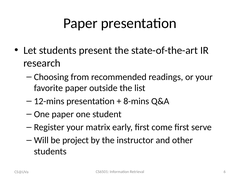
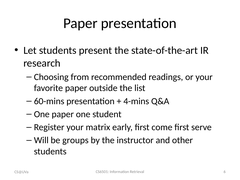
12-mins: 12-mins -> 60-mins
8-mins: 8-mins -> 4-mins
project: project -> groups
